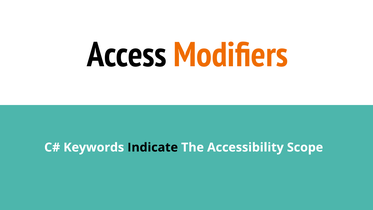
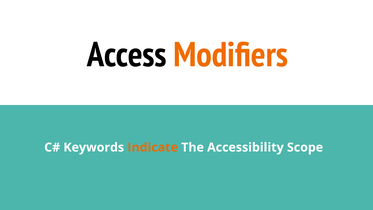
Indicate colour: black -> orange
